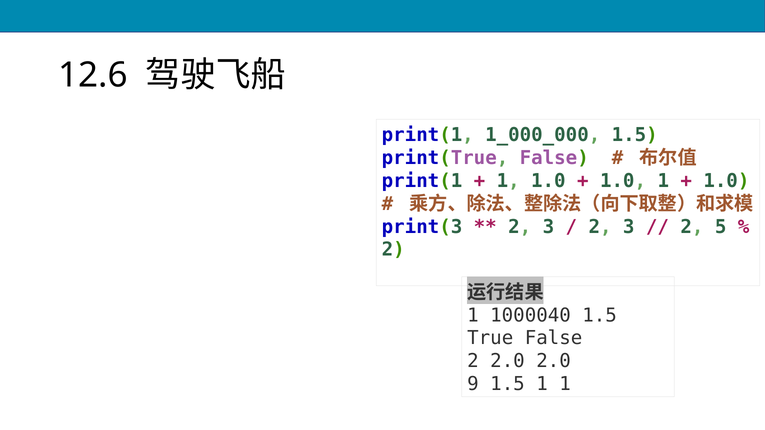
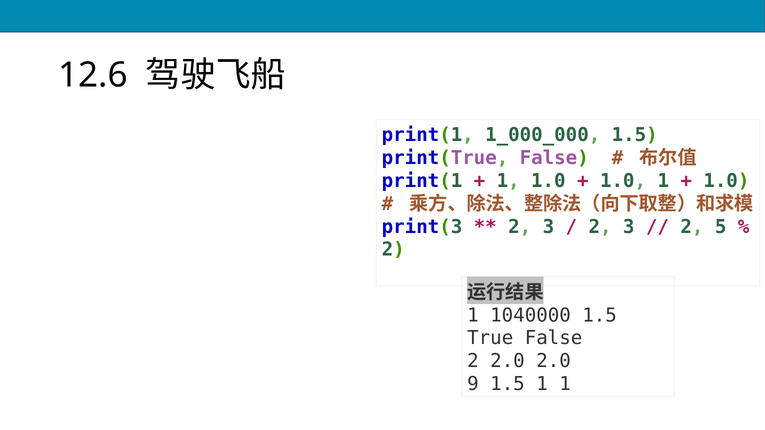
1000040: 1000040 -> 1040000
